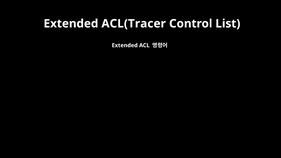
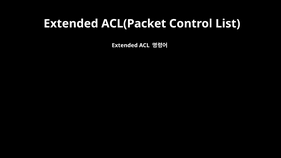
ACL(Tracer: ACL(Tracer -> ACL(Packet
